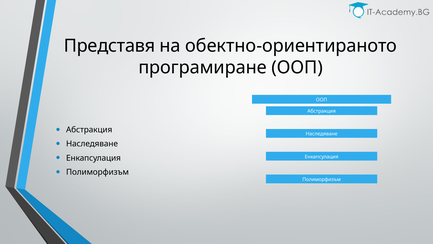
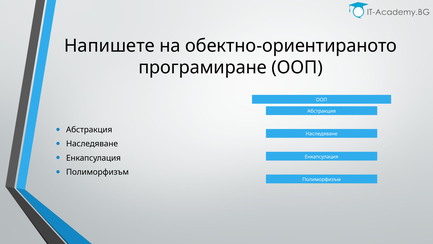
Представя: Представя -> Напишете
